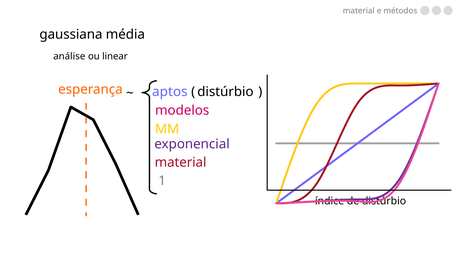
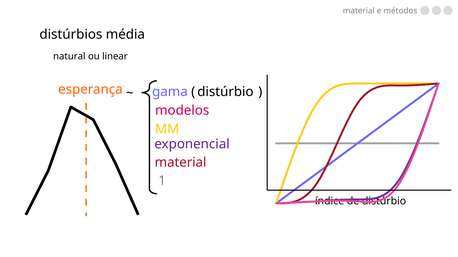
gaussiana: gaussiana -> distúrbios
análise: análise -> natural
aptos: aptos -> gama
